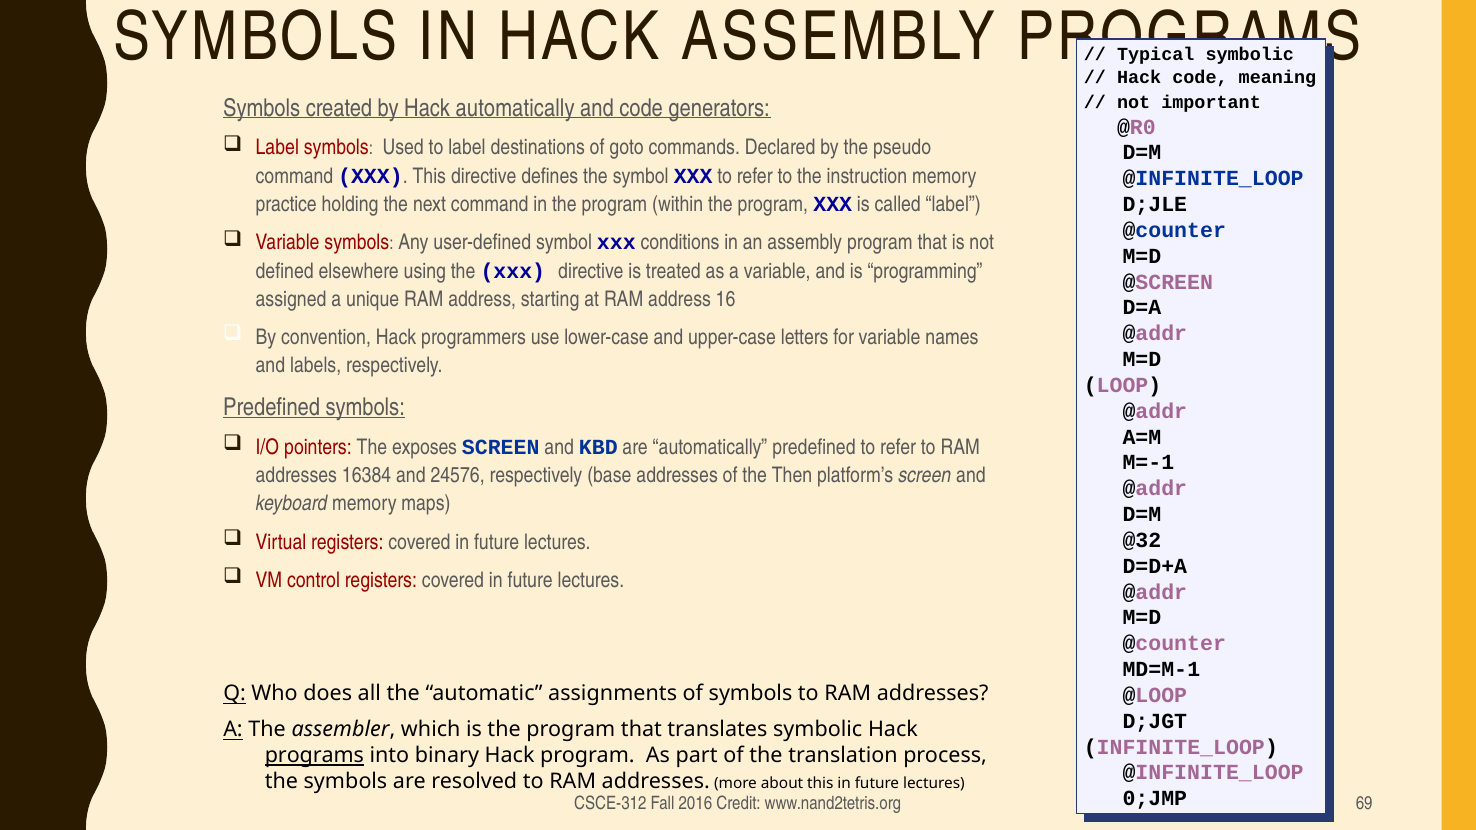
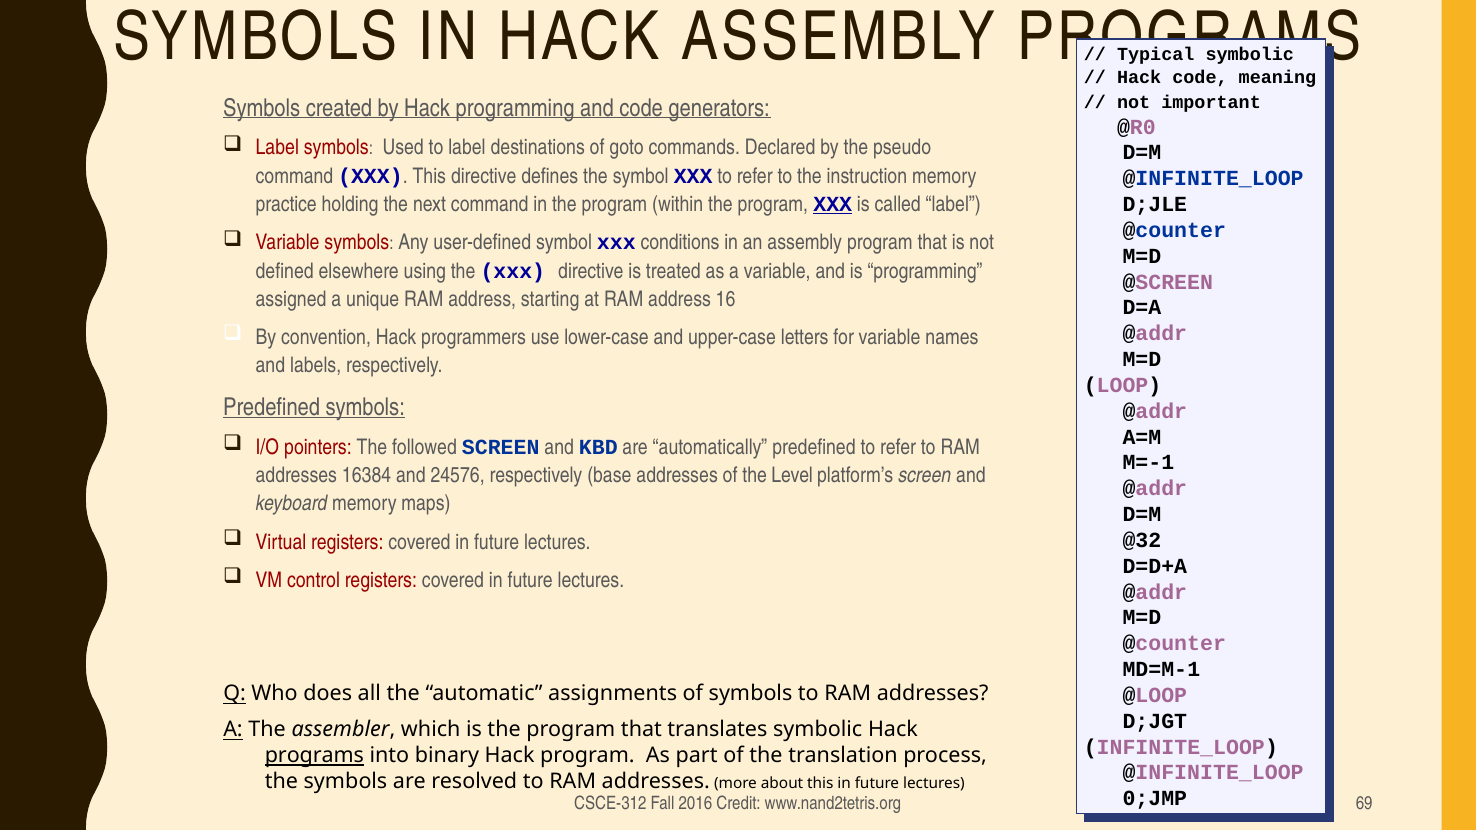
Hack automatically: automatically -> programming
XXX at (833, 204) underline: none -> present
exposes: exposes -> followed
Then: Then -> Level
